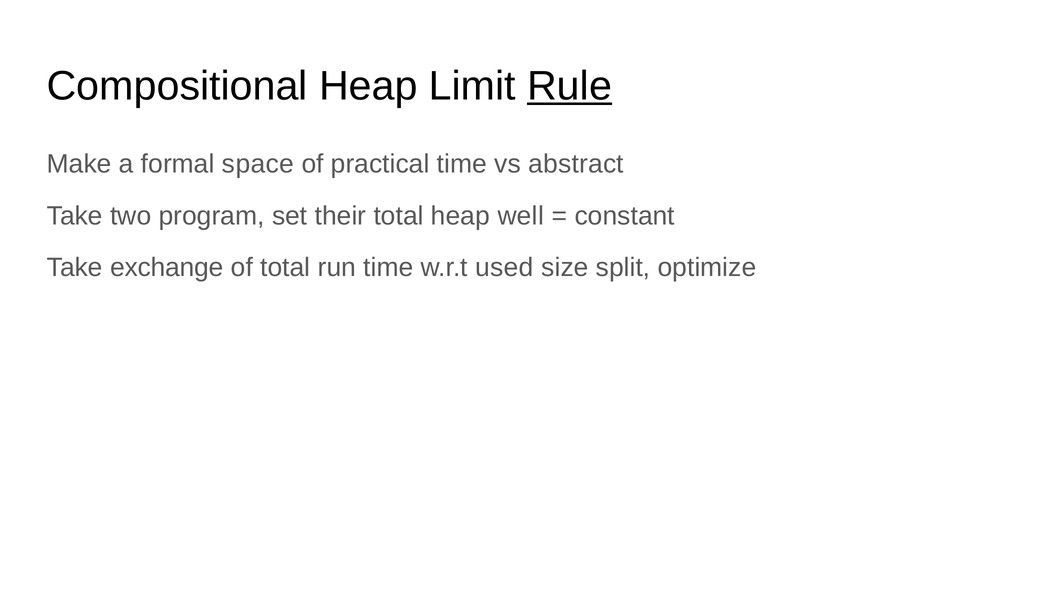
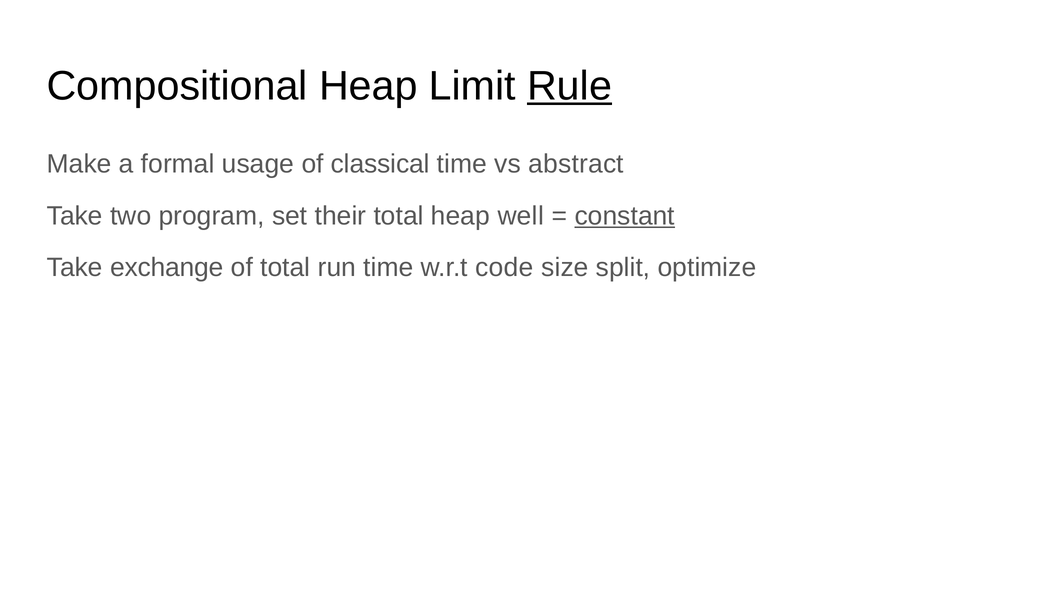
space: space -> usage
practical: practical -> classical
constant underline: none -> present
used: used -> code
